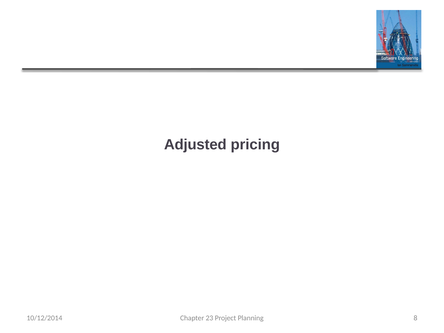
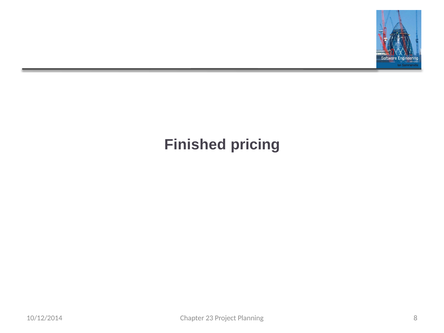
Adjusted: Adjusted -> Finished
